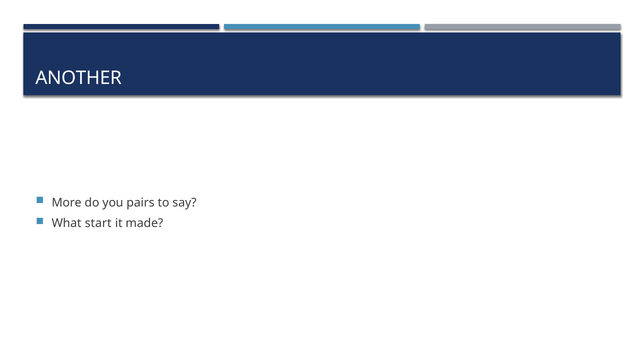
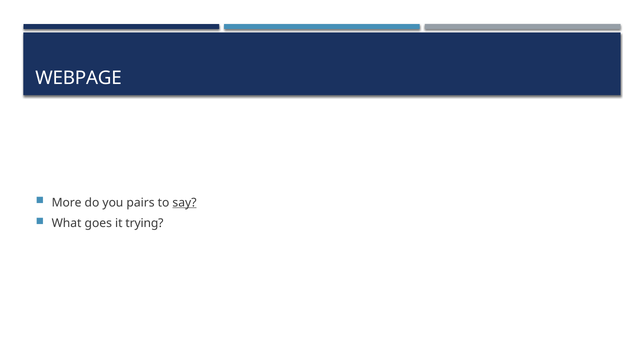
ANOTHER: ANOTHER -> WEBPAGE
say underline: none -> present
start: start -> goes
made: made -> trying
